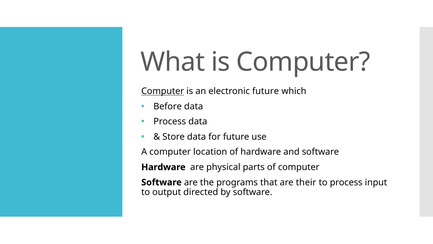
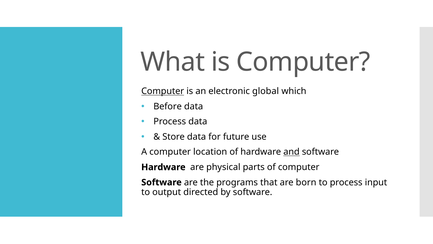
electronic future: future -> global
and underline: none -> present
their: their -> born
